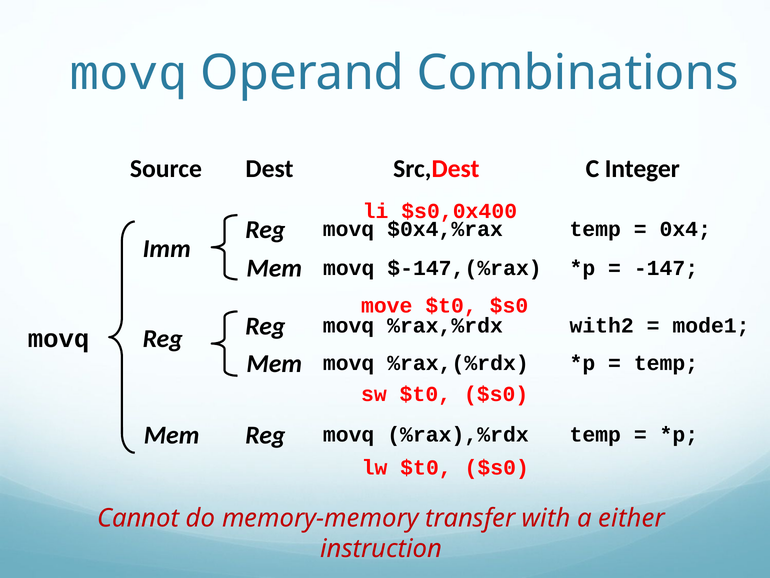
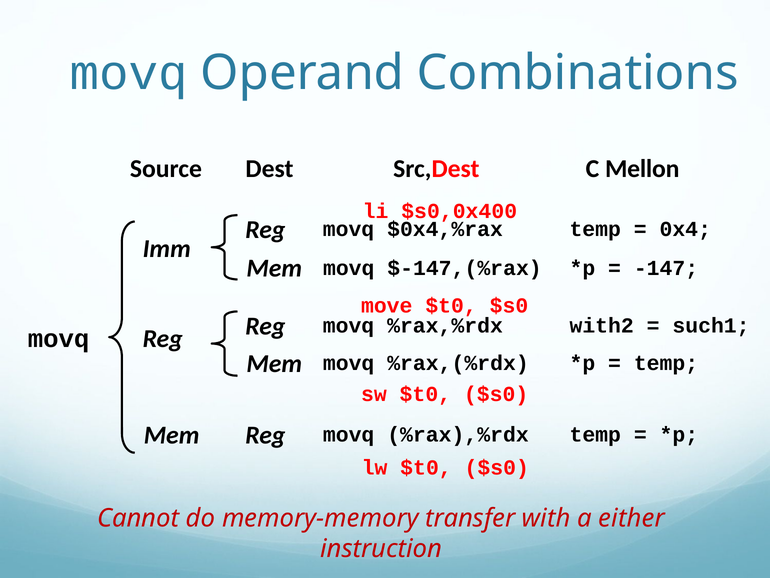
Integer: Integer -> Mellon
mode1: mode1 -> such1
